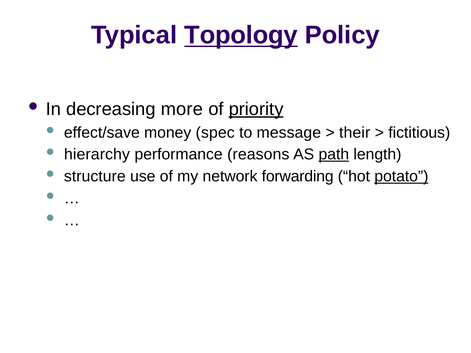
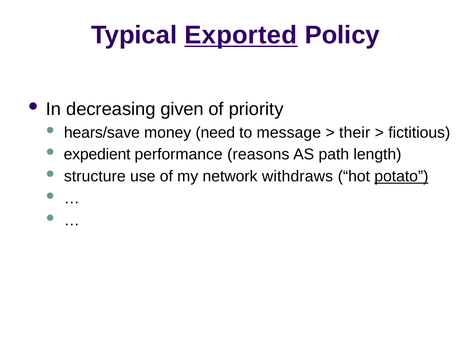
Topology: Topology -> Exported
more: more -> given
priority underline: present -> none
effect/save: effect/save -> hears/save
spec: spec -> need
hierarchy: hierarchy -> expedient
path underline: present -> none
forwarding: forwarding -> withdraws
